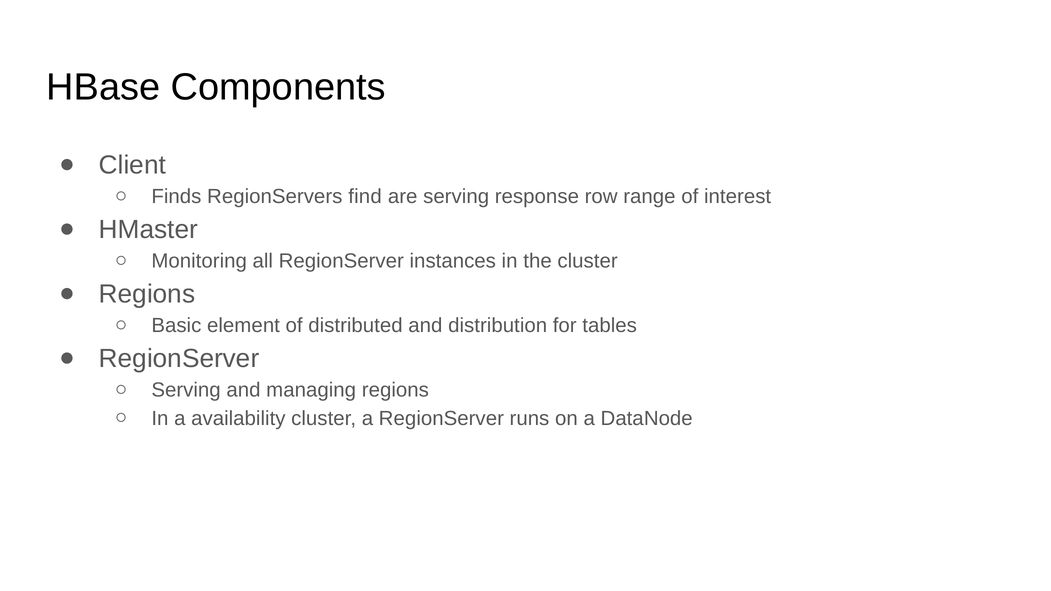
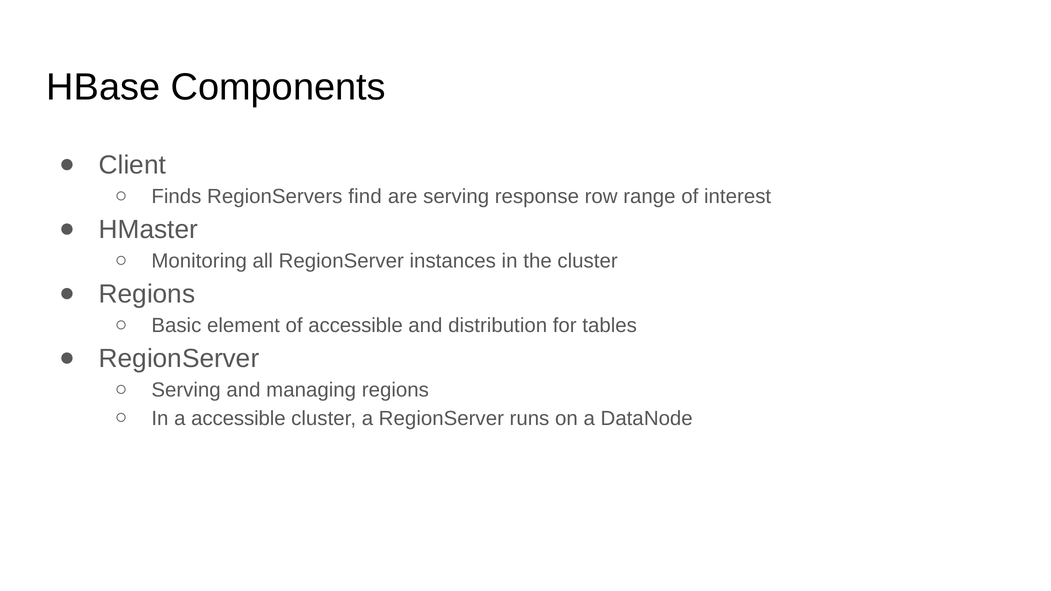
of distributed: distributed -> accessible
a availability: availability -> accessible
